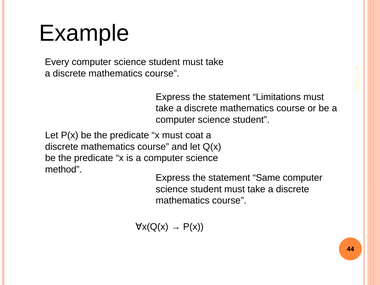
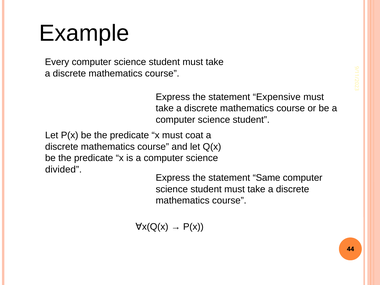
Limitations: Limitations -> Expensive
method: method -> divided
